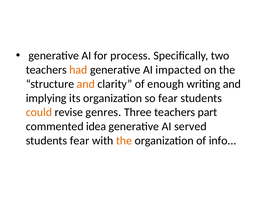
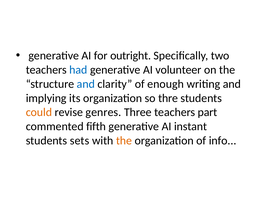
process: process -> outright
had colour: orange -> blue
impacted: impacted -> volunteer
and at (86, 84) colour: orange -> blue
so fear: fear -> thre
idea: idea -> fifth
served: served -> instant
students fear: fear -> sets
